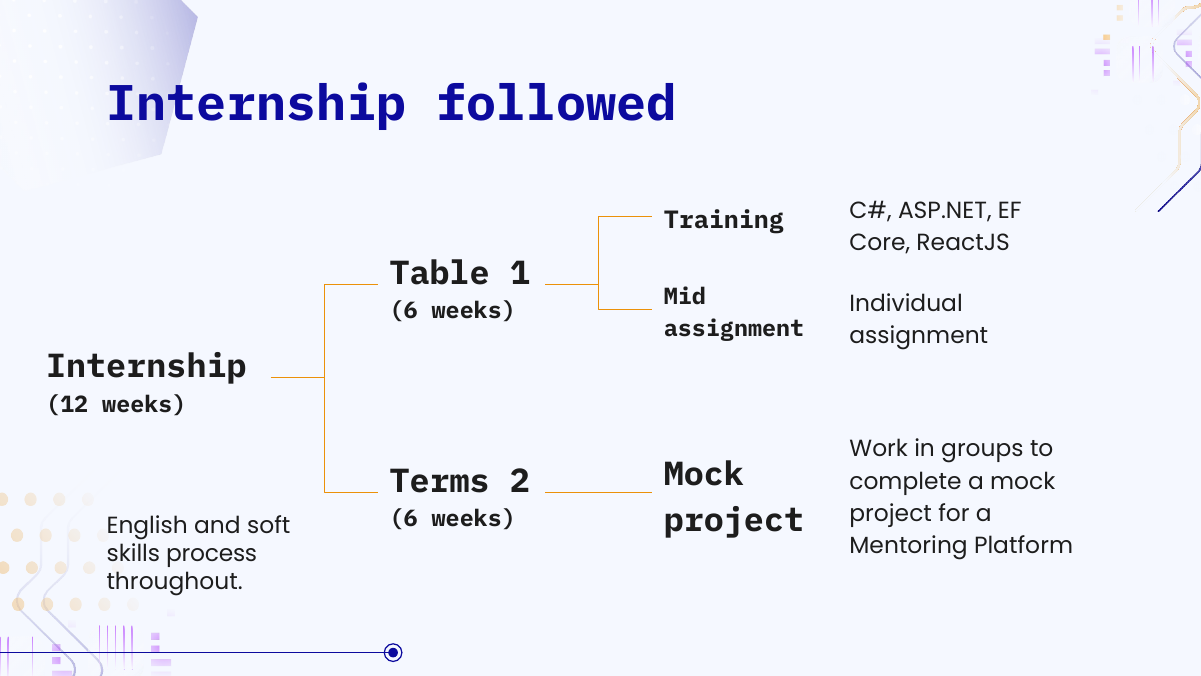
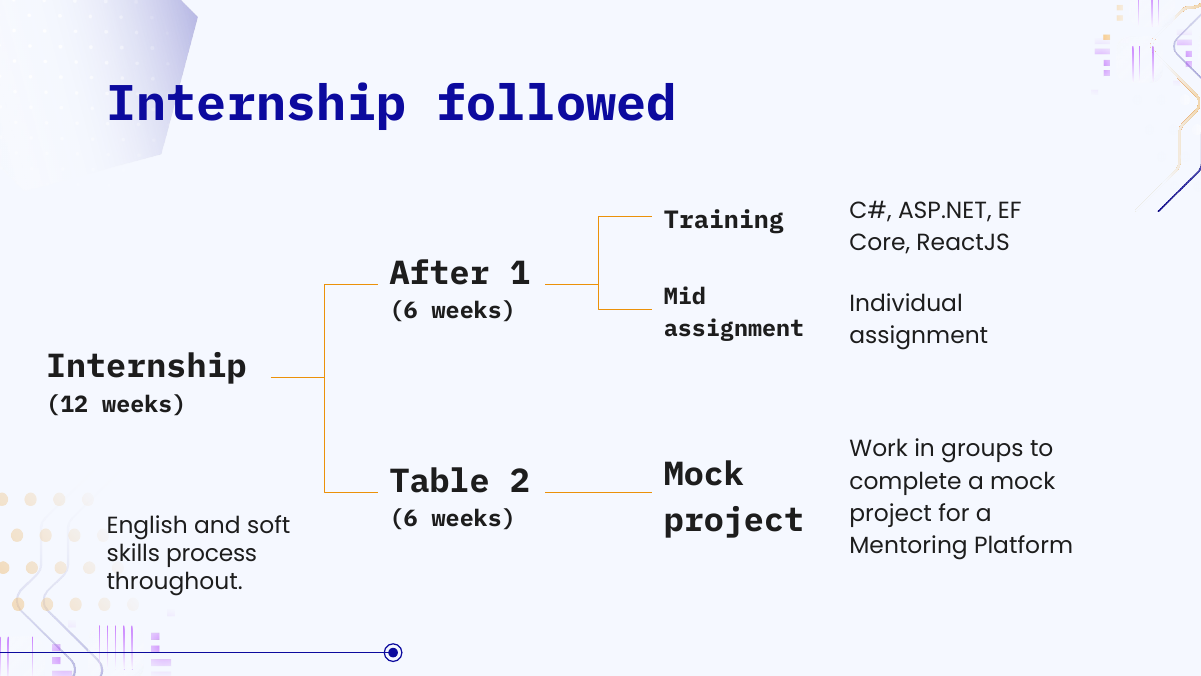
Table: Table -> After
Terms: Terms -> Table
